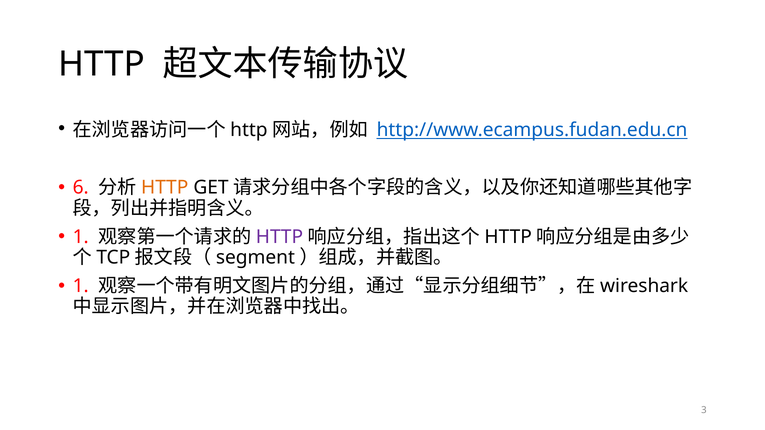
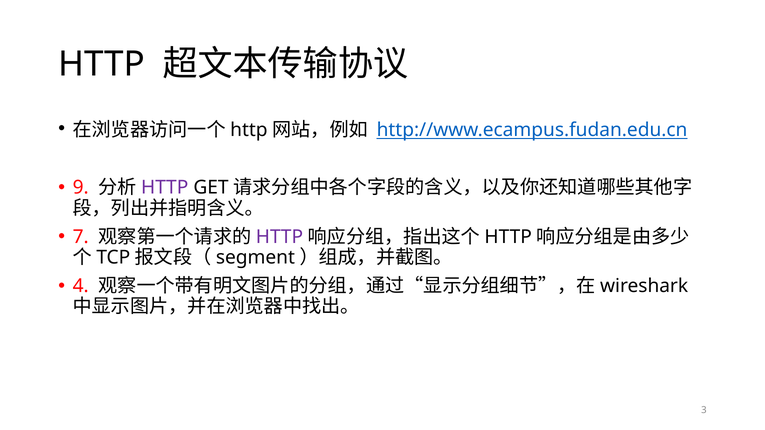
6: 6 -> 9
HTTP at (165, 188) colour: orange -> purple
1 at (81, 237): 1 -> 7
1 at (81, 286): 1 -> 4
